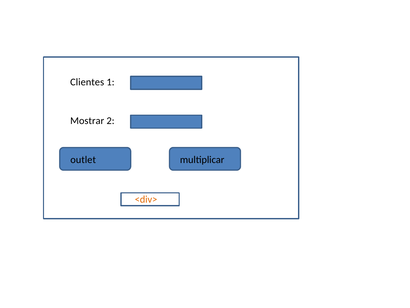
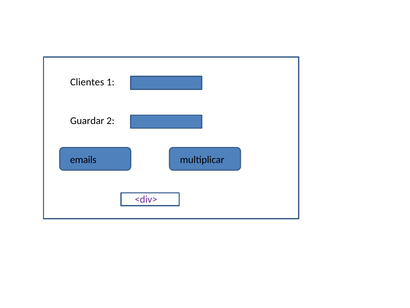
Mostrar: Mostrar -> Guardar
outlet: outlet -> emails
<div> colour: orange -> purple
